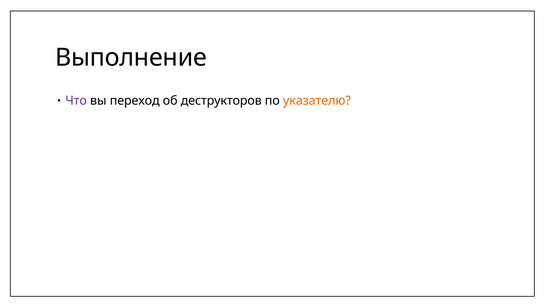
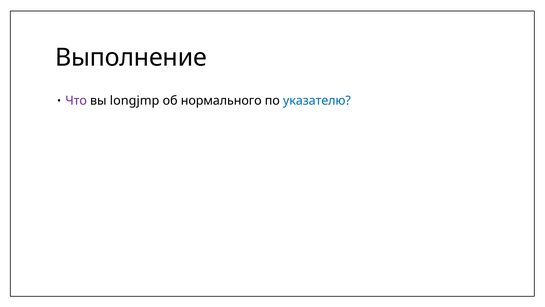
переход: переход -> longjmp
деструкторов: деструкторов -> нормального
указателю colour: orange -> blue
